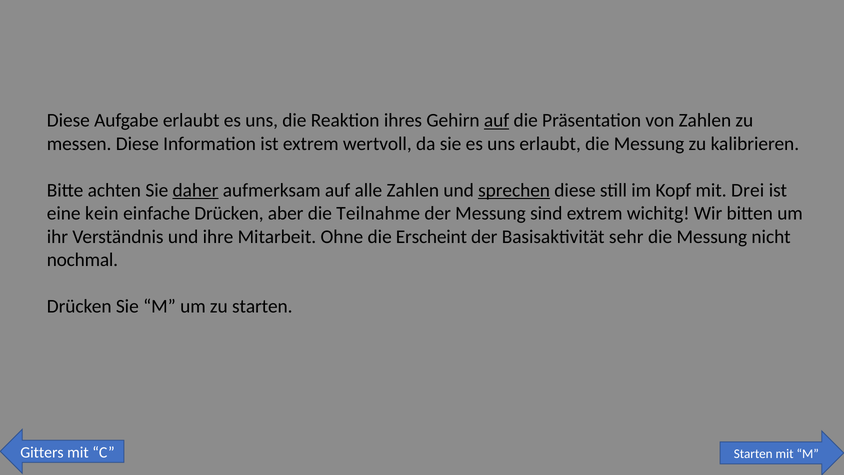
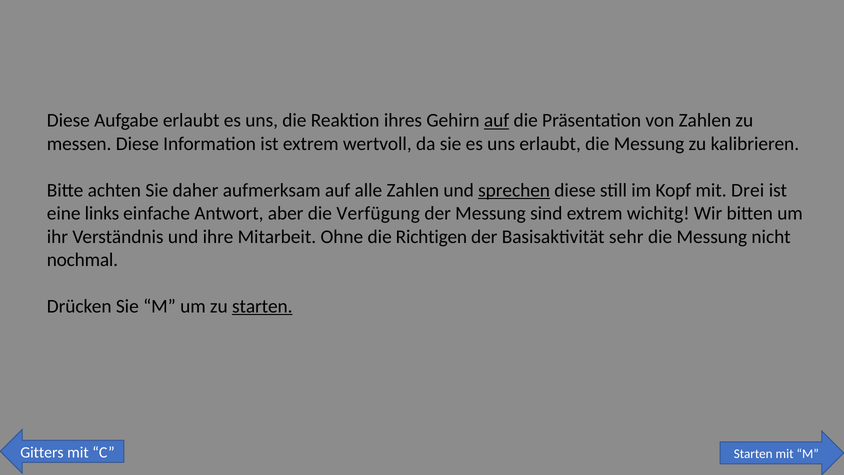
daher underline: present -> none
kein: kein -> links
einfache Drücken: Drücken -> Antwort
Teilnahme: Teilnahme -> Verfügung
Erscheint: Erscheint -> Richtigen
starten at (262, 306) underline: none -> present
